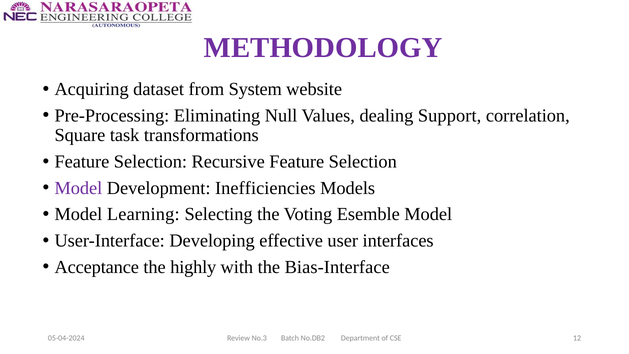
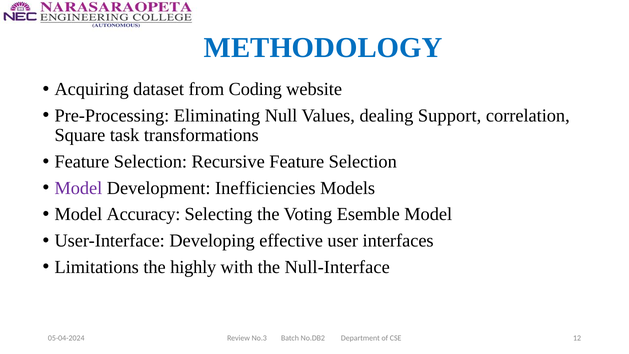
METHODOLOGY colour: purple -> blue
System: System -> Coding
Learning: Learning -> Accuracy
Acceptance: Acceptance -> Limitations
Bias-Interface: Bias-Interface -> Null-Interface
